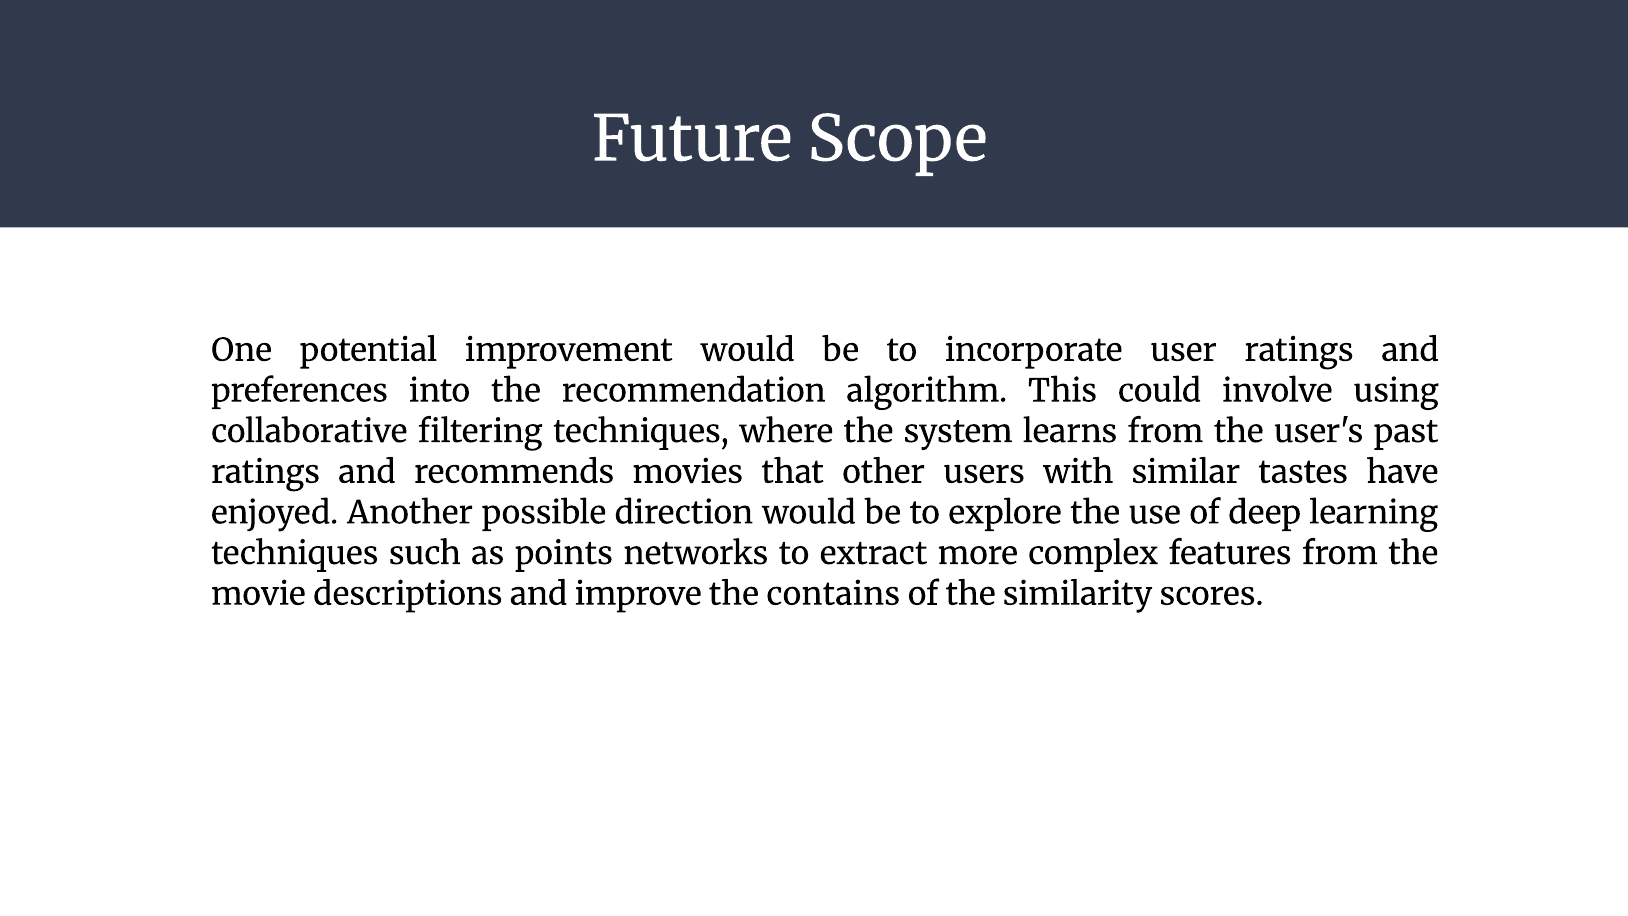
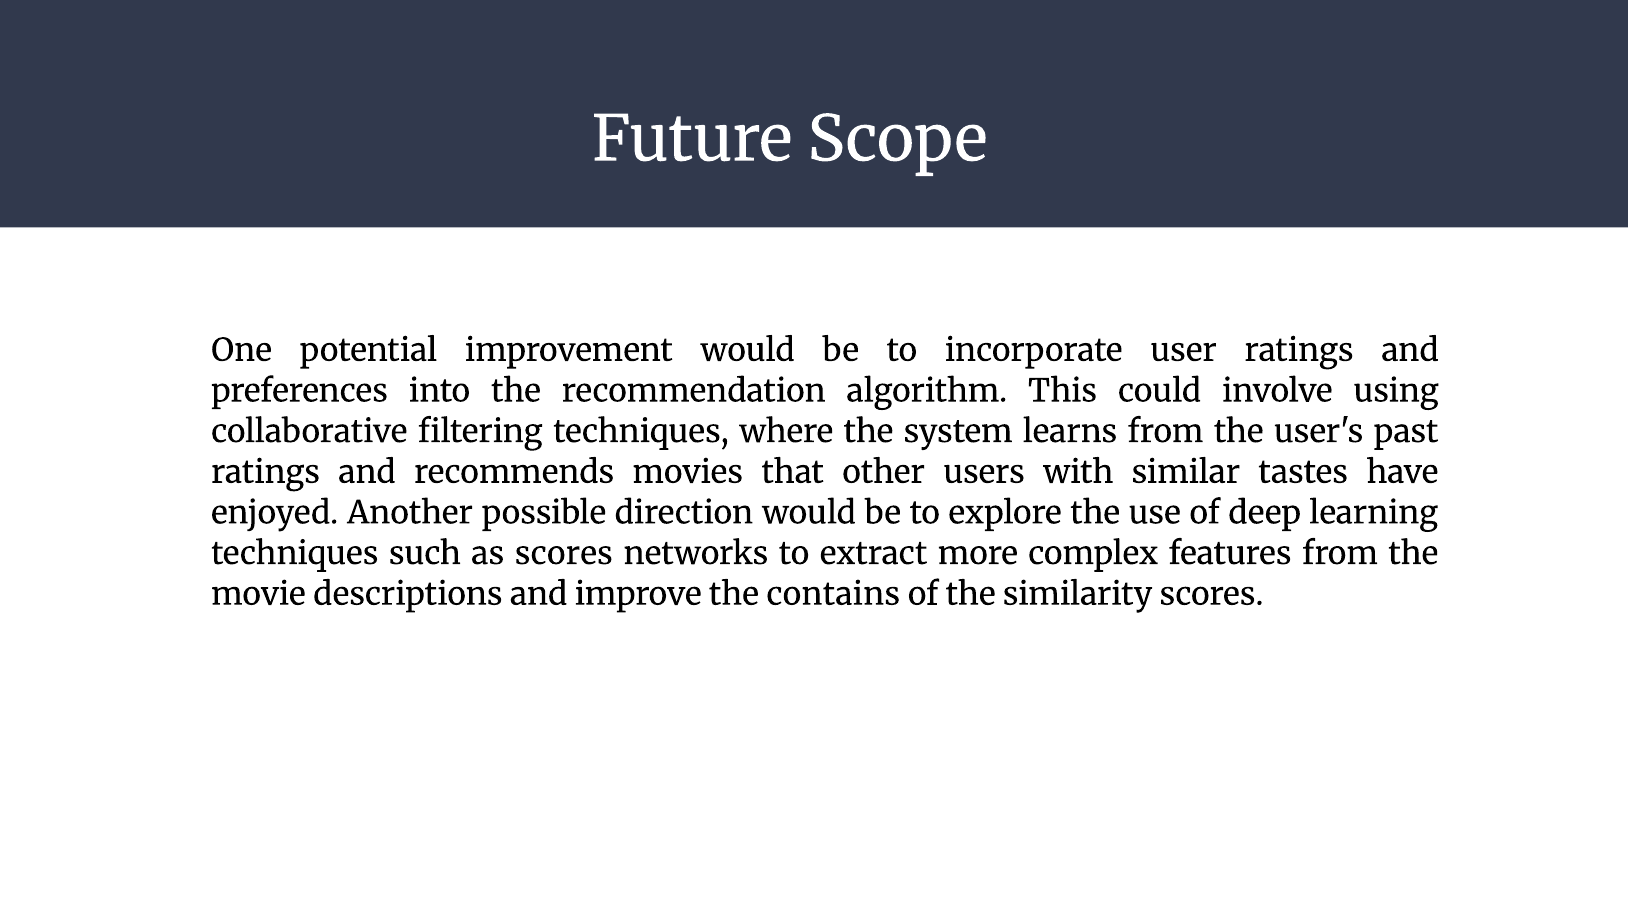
as points: points -> scores
